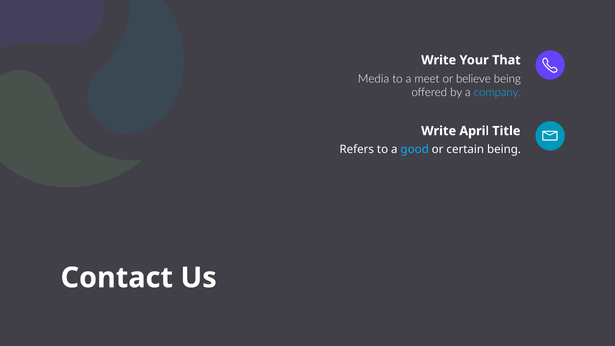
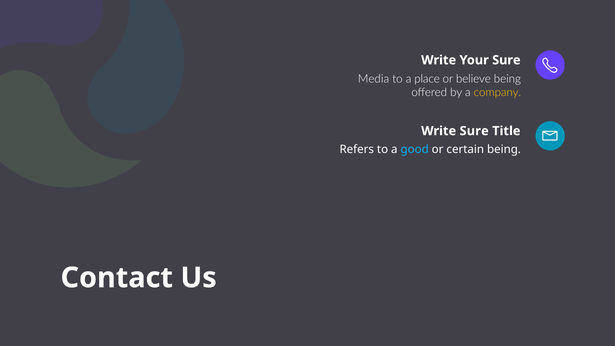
Your That: That -> Sure
meet: meet -> place
company colour: light blue -> yellow
Write April: April -> Sure
